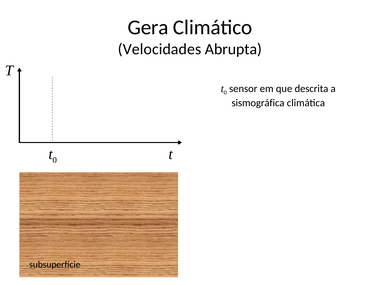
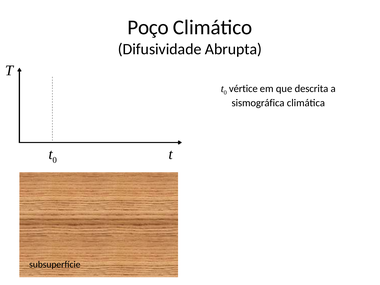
Gera: Gera -> Poço
Velocidades: Velocidades -> Difusividade
sensor: sensor -> vértice
